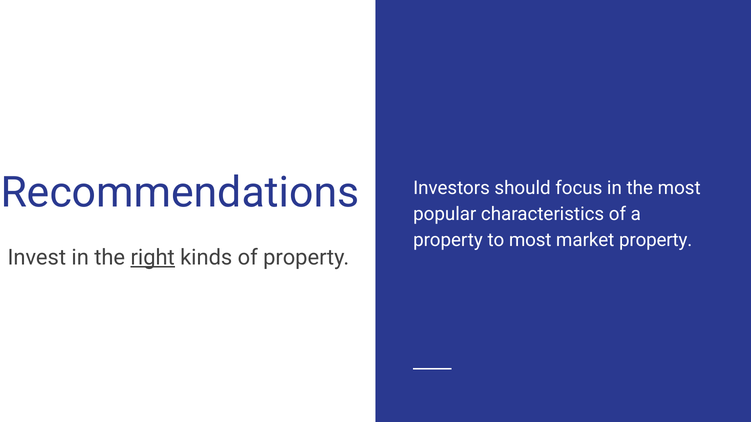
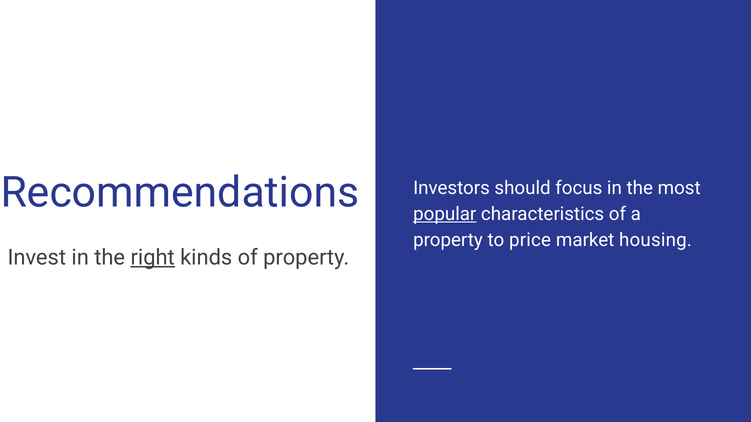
popular underline: none -> present
to most: most -> price
market property: property -> housing
